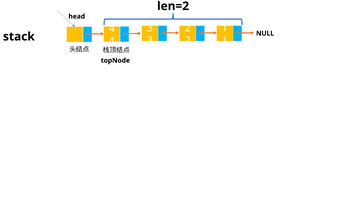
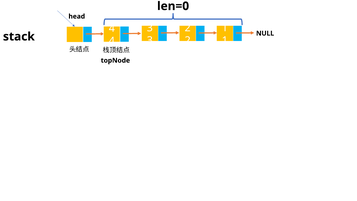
len=2: len=2 -> len=0
